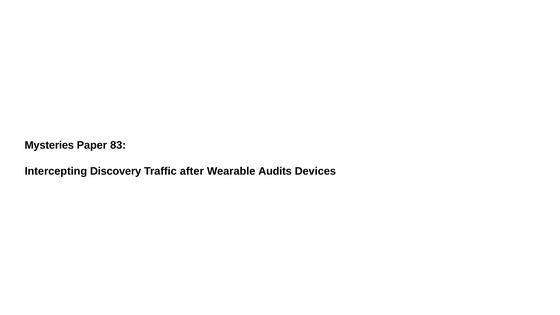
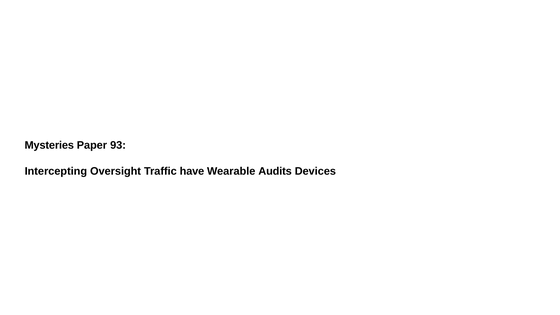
83: 83 -> 93
Discovery: Discovery -> Oversight
after: after -> have
